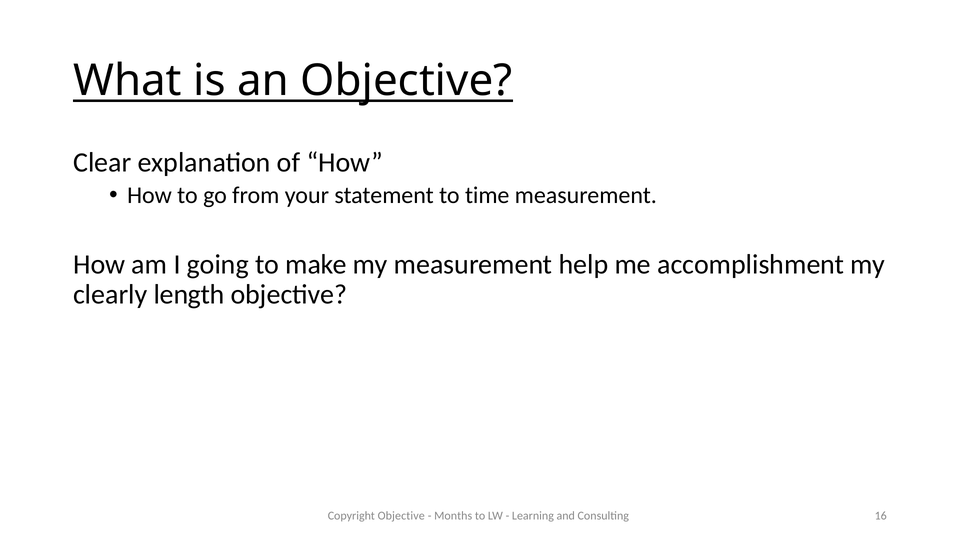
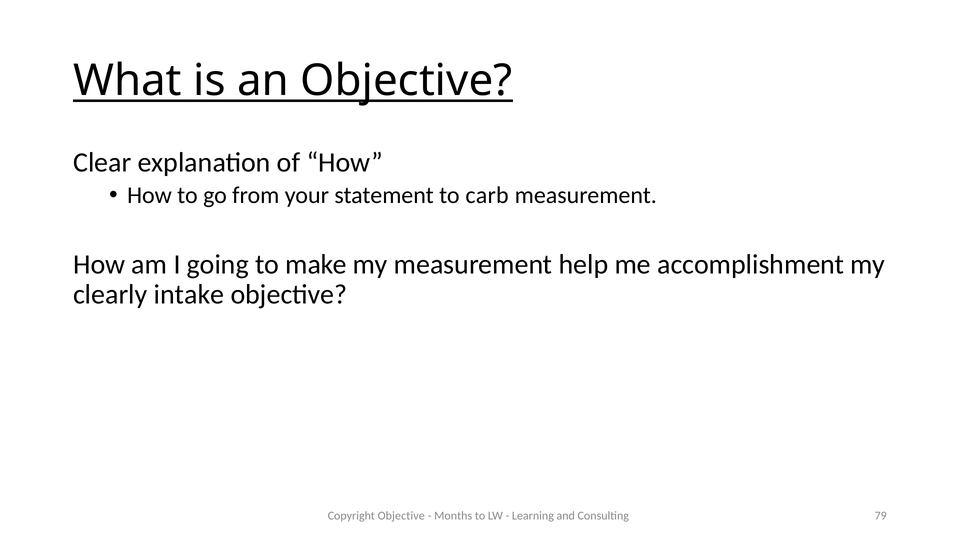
time: time -> carb
length: length -> intake
16: 16 -> 79
